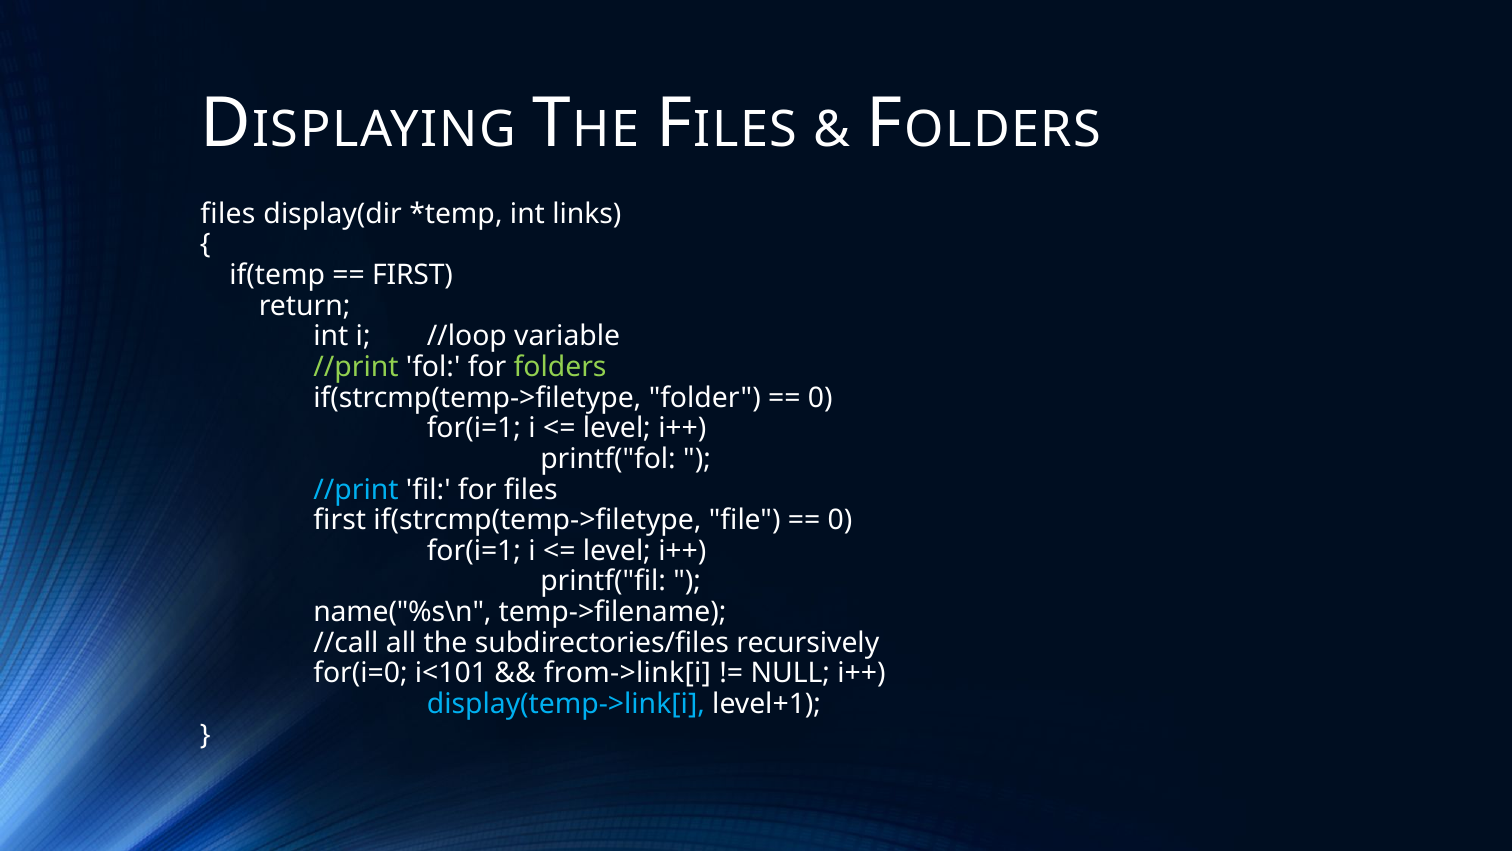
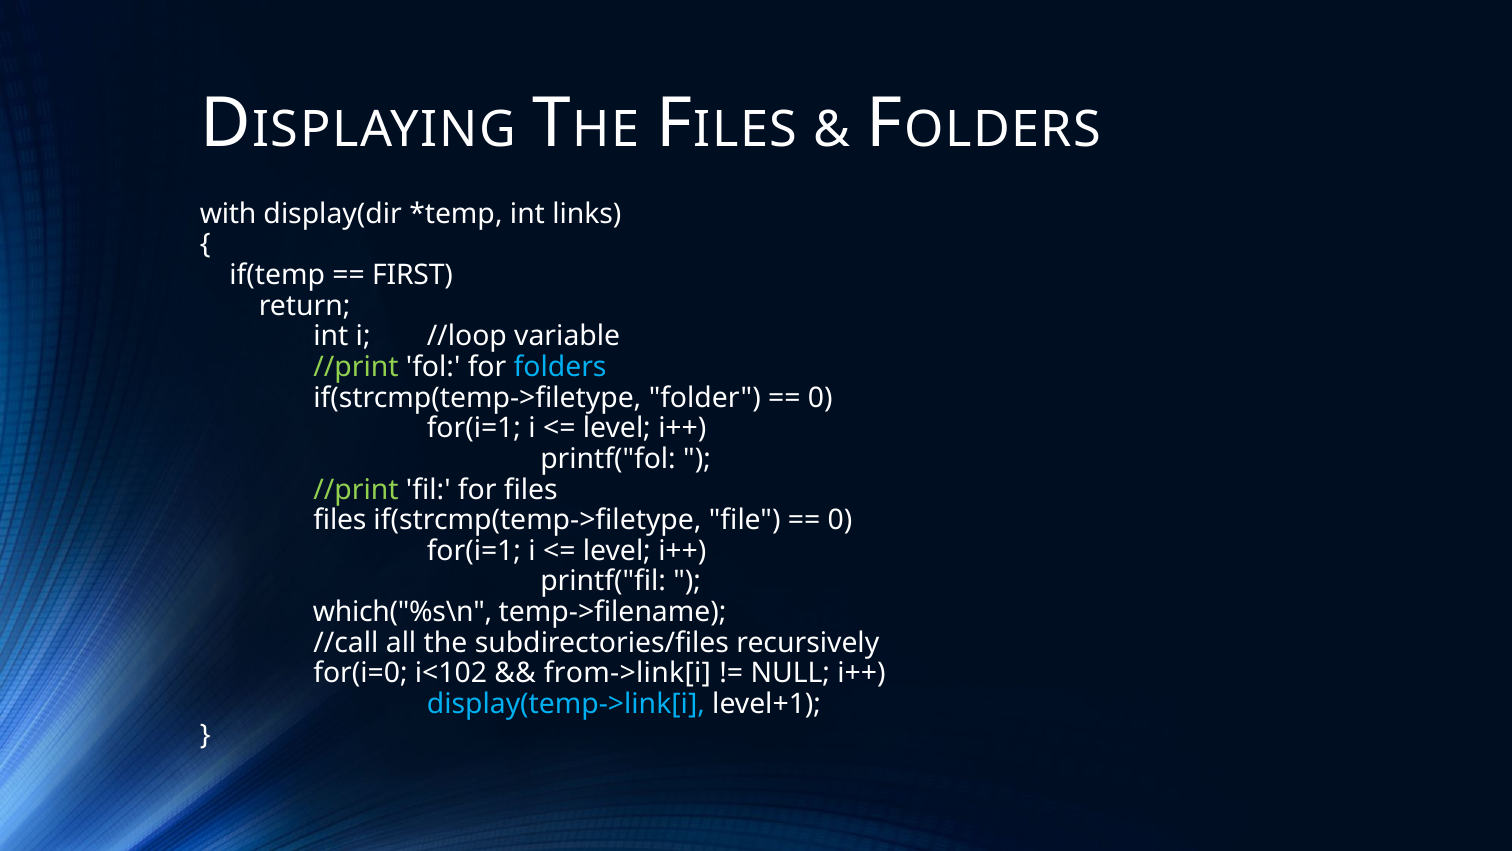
files at (228, 214): files -> with
folders colour: light green -> light blue
//print at (356, 490) colour: light blue -> light green
first at (340, 520): first -> files
name("%s\n: name("%s\n -> which("%s\n
i<101: i<101 -> i<102
